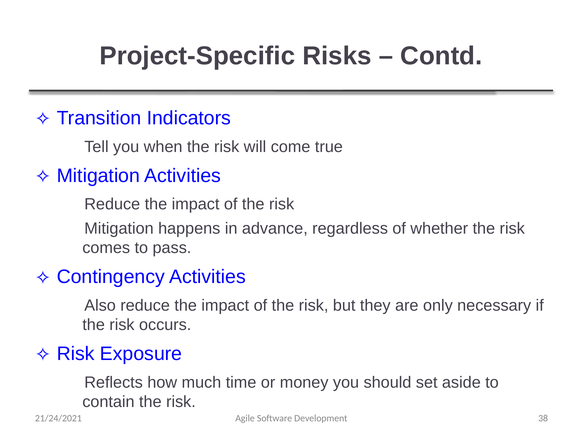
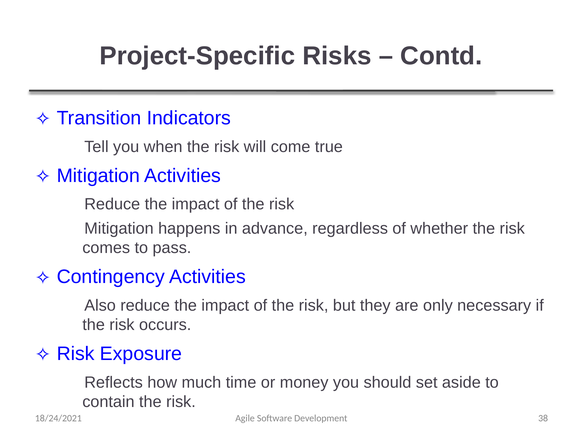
21/24/2021: 21/24/2021 -> 18/24/2021
